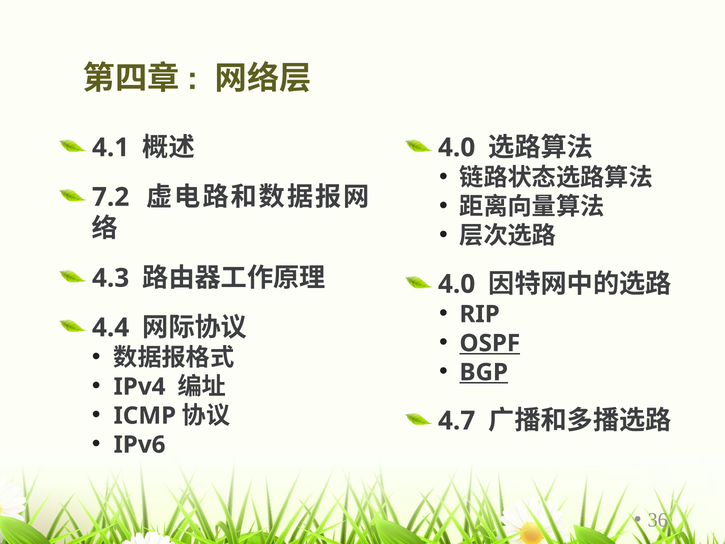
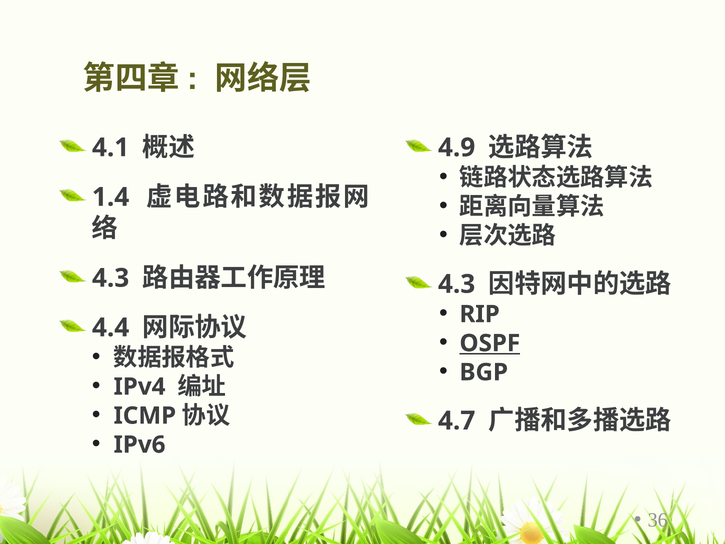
4.0 at (457, 148): 4.0 -> 4.9
7.2: 7.2 -> 1.4
4.0 at (457, 284): 4.0 -> 4.3
BGP underline: present -> none
